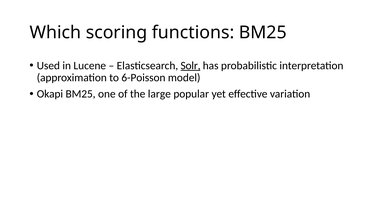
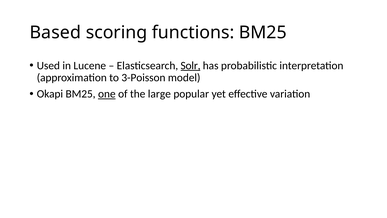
Which: Which -> Based
6-Poisson: 6-Poisson -> 3-Poisson
one underline: none -> present
